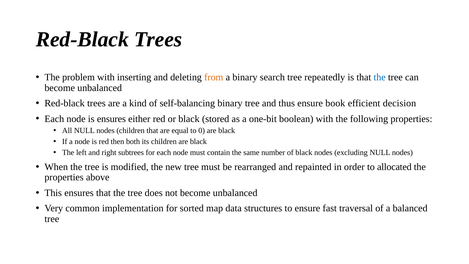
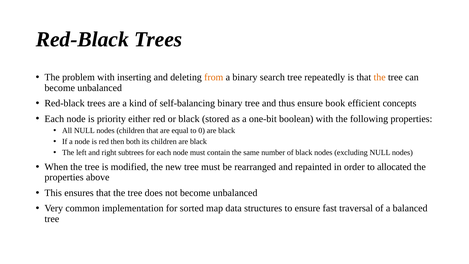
the at (380, 77) colour: blue -> orange
decision: decision -> concepts
is ensures: ensures -> priority
